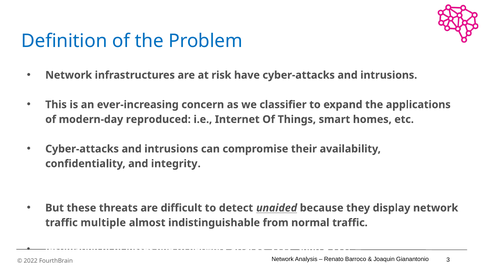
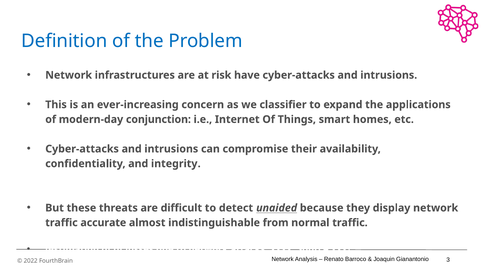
reproduced: reproduced -> conjunction
multiple: multiple -> accurate
